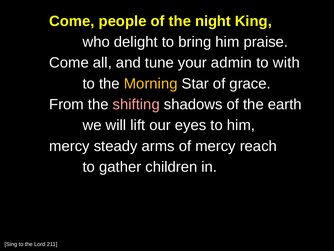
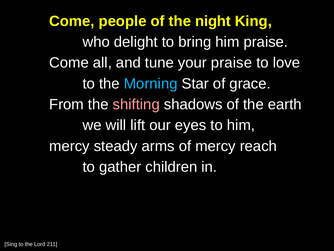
your admin: admin -> praise
with: with -> love
Morning colour: yellow -> light blue
